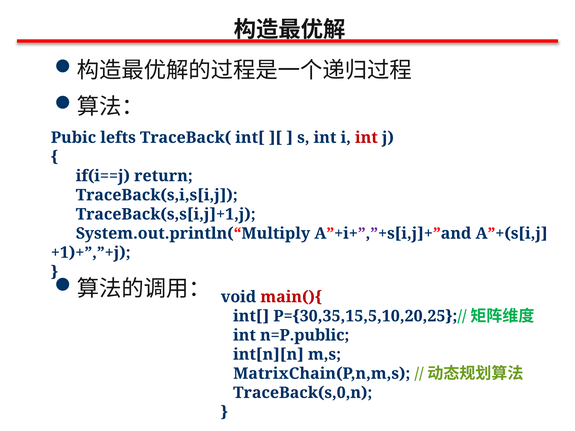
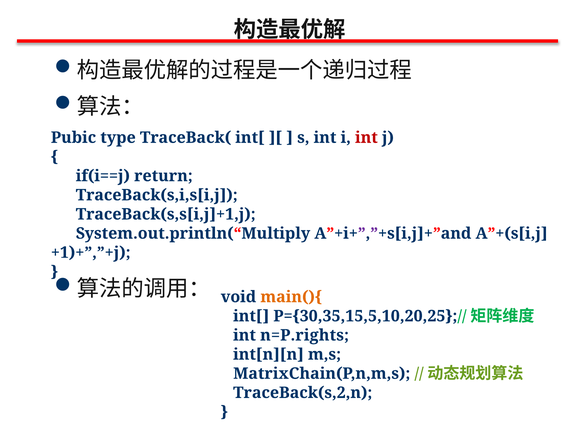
lefts: lefts -> type
main(){ colour: red -> orange
n=P.public: n=P.public -> n=P.rights
TraceBack(s,0,n: TraceBack(s,0,n -> TraceBack(s,2,n
